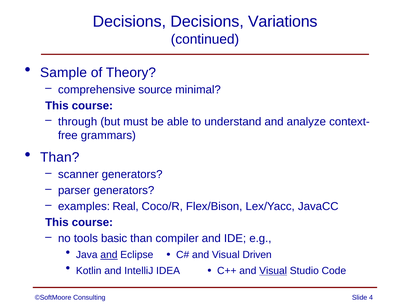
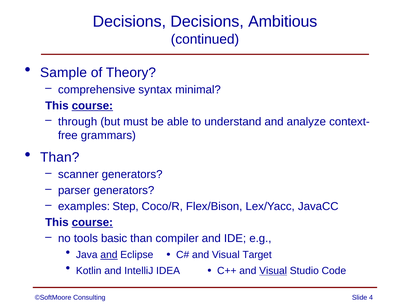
Variations: Variations -> Ambitious
source: source -> syntax
course at (92, 105) underline: none -> present
Real: Real -> Step
course at (92, 222) underline: none -> present
Driven: Driven -> Target
